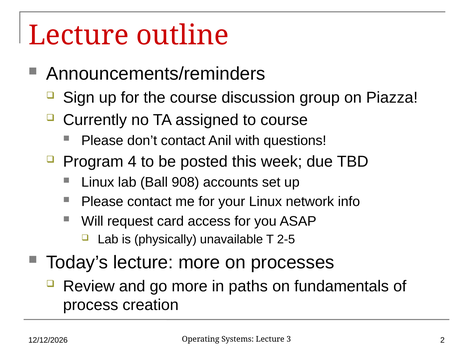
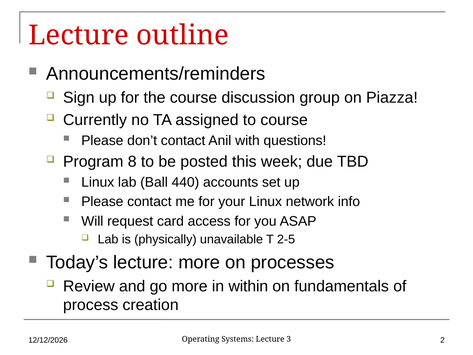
4: 4 -> 8
908: 908 -> 440
paths: paths -> within
